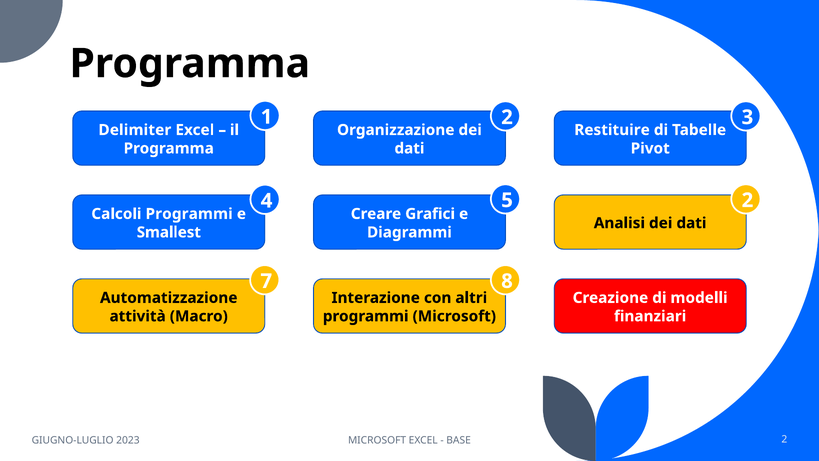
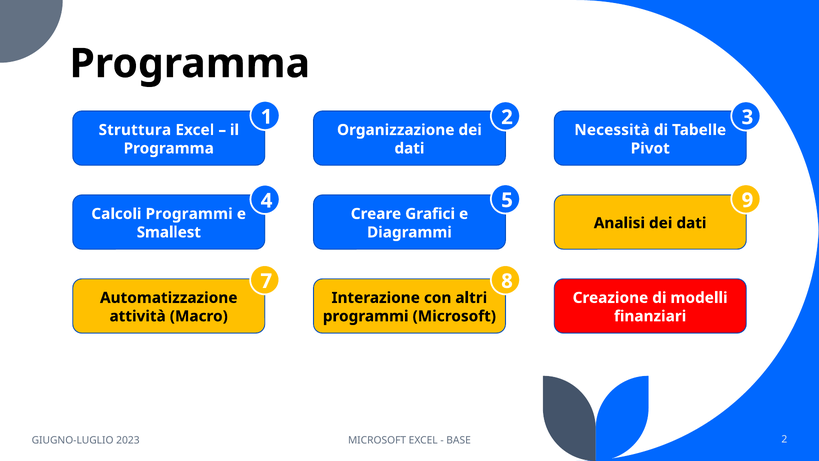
Delimiter: Delimiter -> Struttura
Restituire: Restituire -> Necessità
5 2: 2 -> 9
